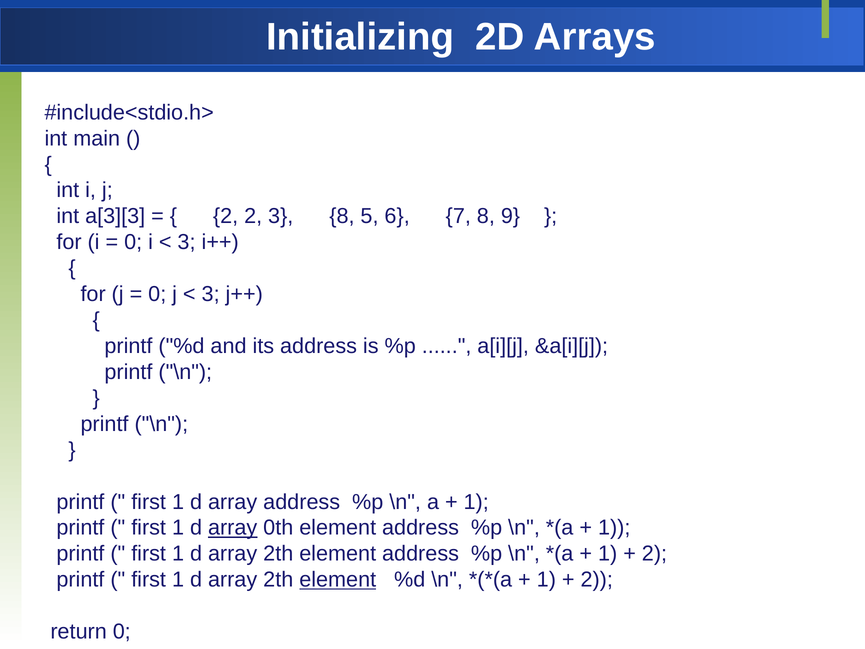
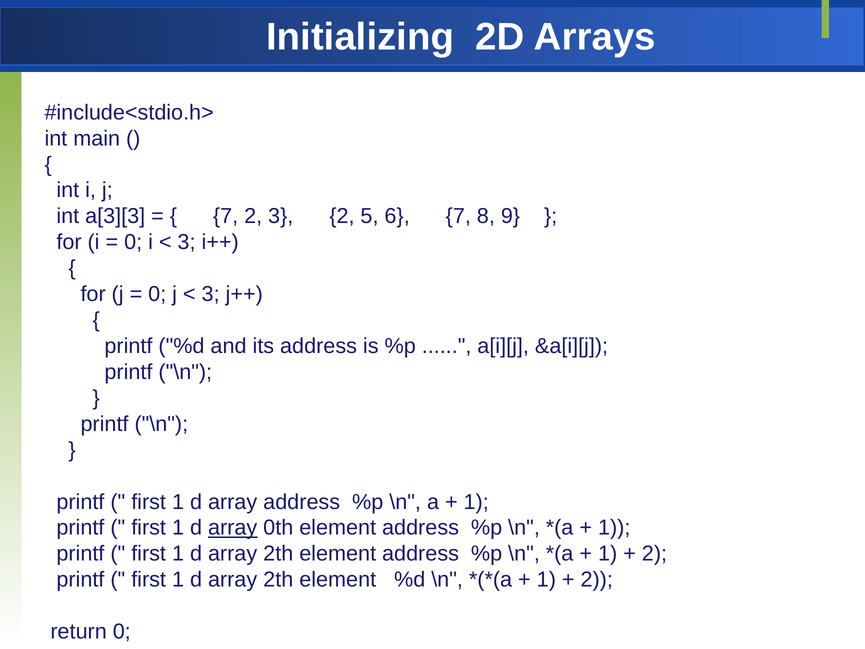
2 at (226, 216): 2 -> 7
3 8: 8 -> 2
element at (338, 580) underline: present -> none
